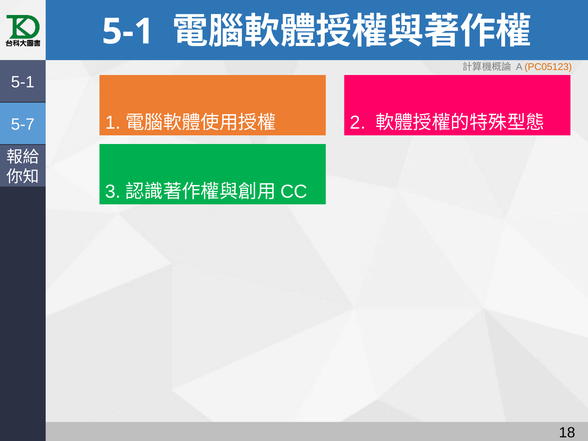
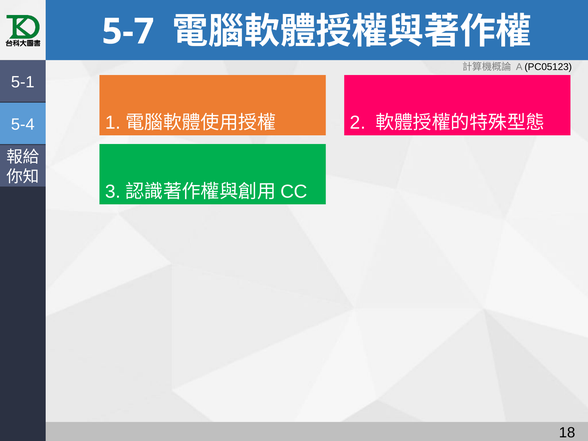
5-1 at (128, 32): 5-1 -> 5-7
PC05123 colour: orange -> black
5-7: 5-7 -> 5-4
